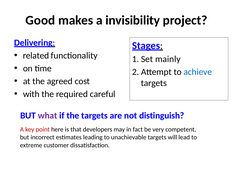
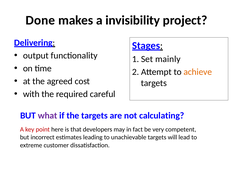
Good: Good -> Done
related: related -> output
achieve colour: blue -> orange
distinguish: distinguish -> calculating
